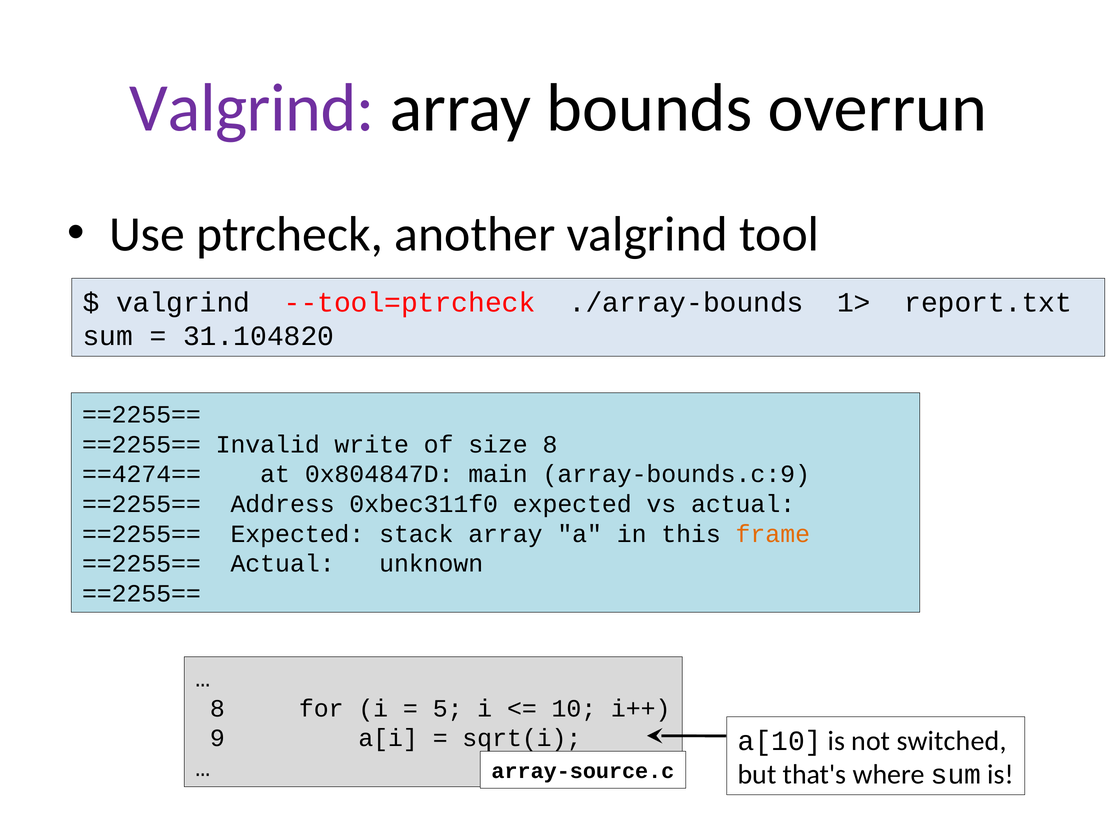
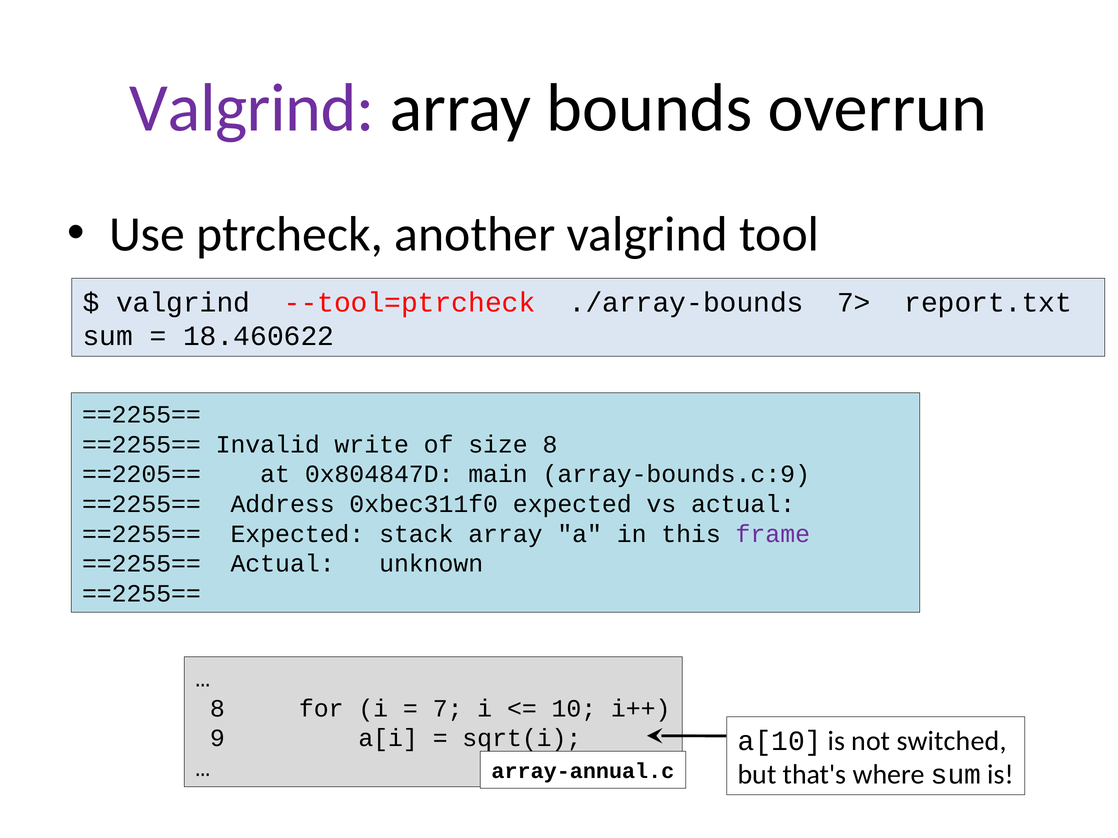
1>: 1> -> 7>
31.104820: 31.104820 -> 18.460622
==4274==: ==4274== -> ==2205==
frame colour: orange -> purple
5: 5 -> 7
array-source.c: array-source.c -> array-annual.c
